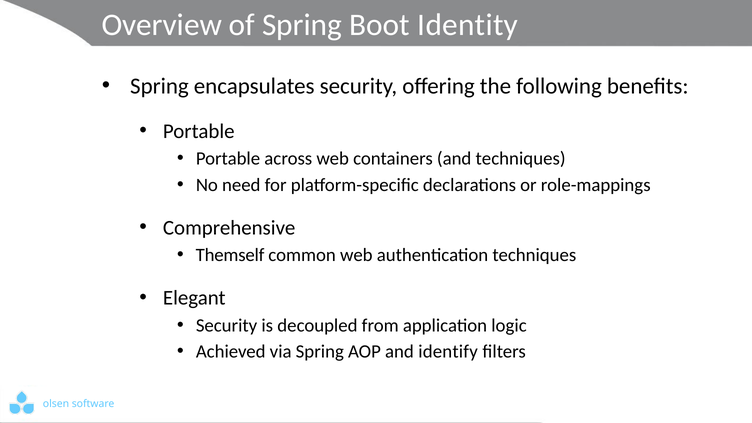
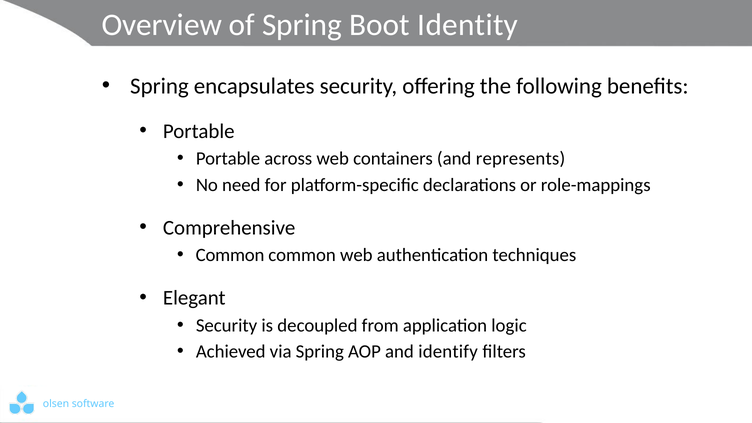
and techniques: techniques -> represents
Themself at (230, 255): Themself -> Common
